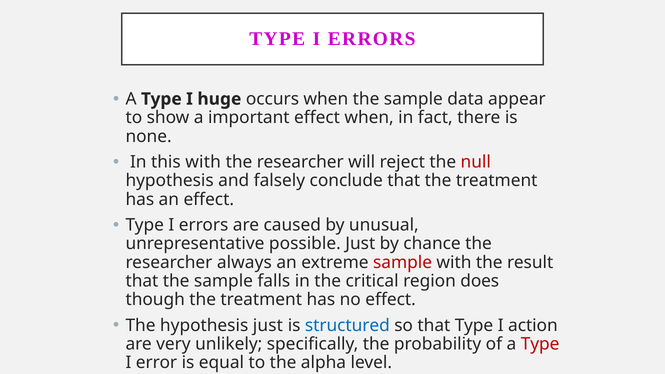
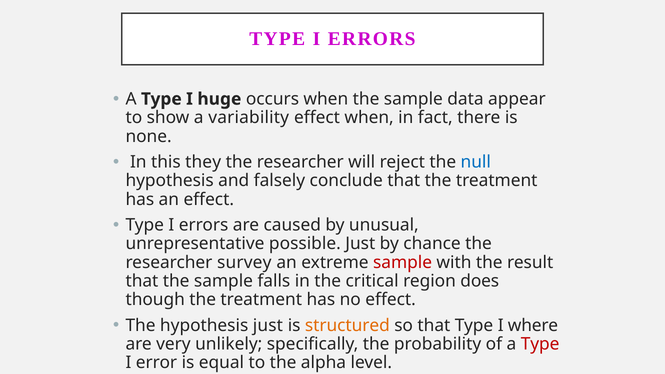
important: important -> variability
this with: with -> they
null colour: red -> blue
always: always -> survey
structured colour: blue -> orange
action: action -> where
